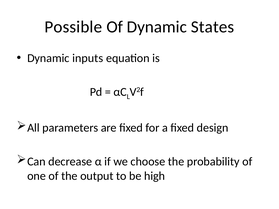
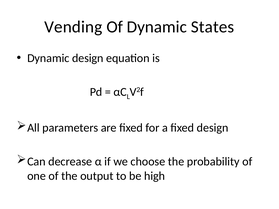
Possible: Possible -> Vending
Dynamic inputs: inputs -> design
